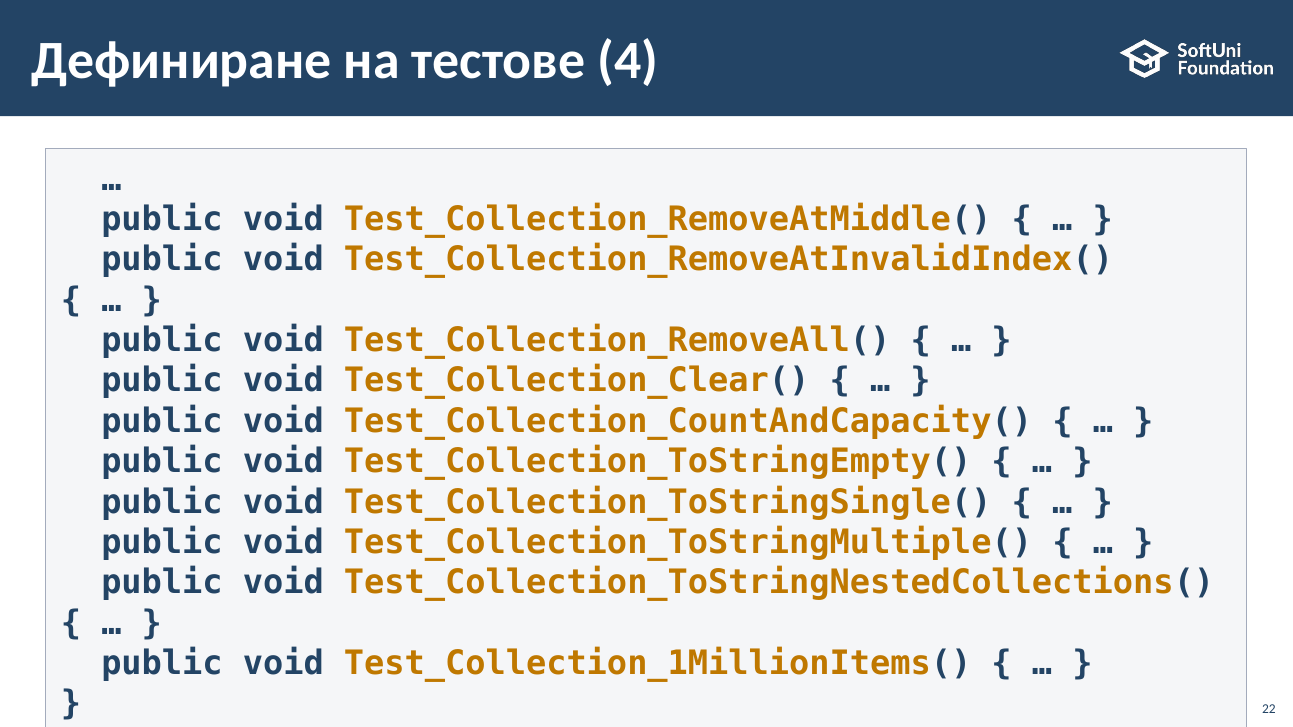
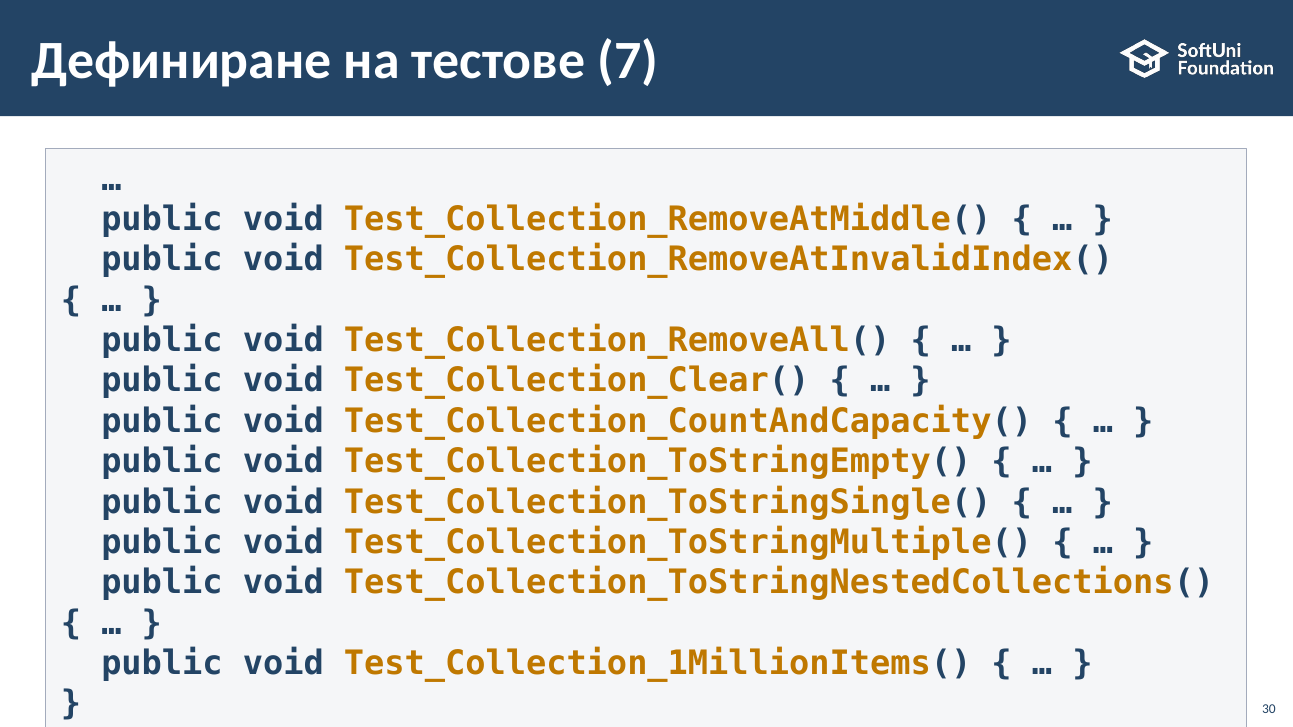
4: 4 -> 7
22: 22 -> 30
